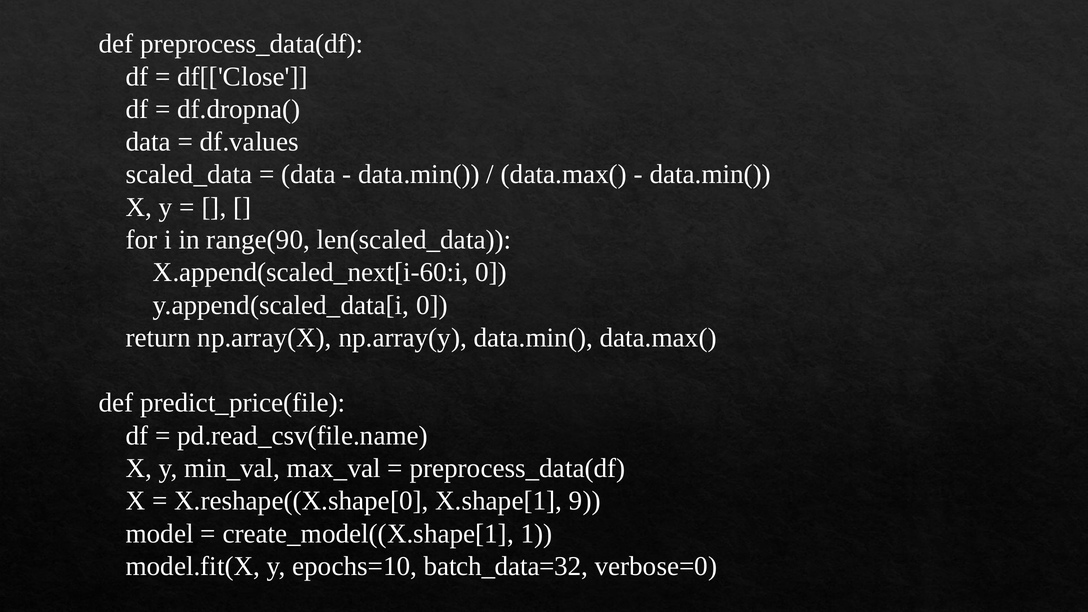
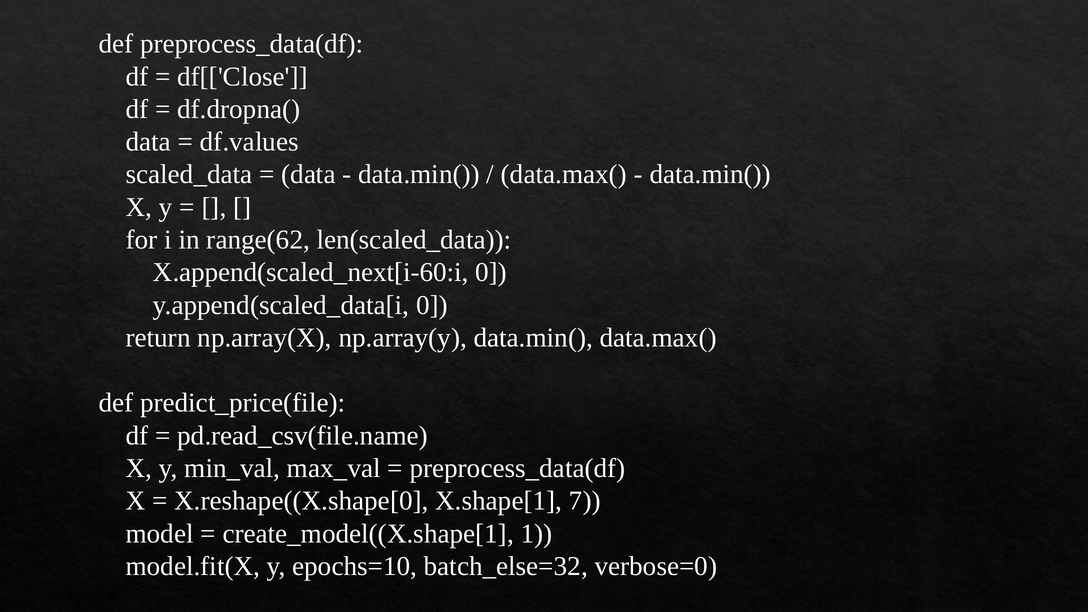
range(90: range(90 -> range(62
9: 9 -> 7
batch_data=32: batch_data=32 -> batch_else=32
